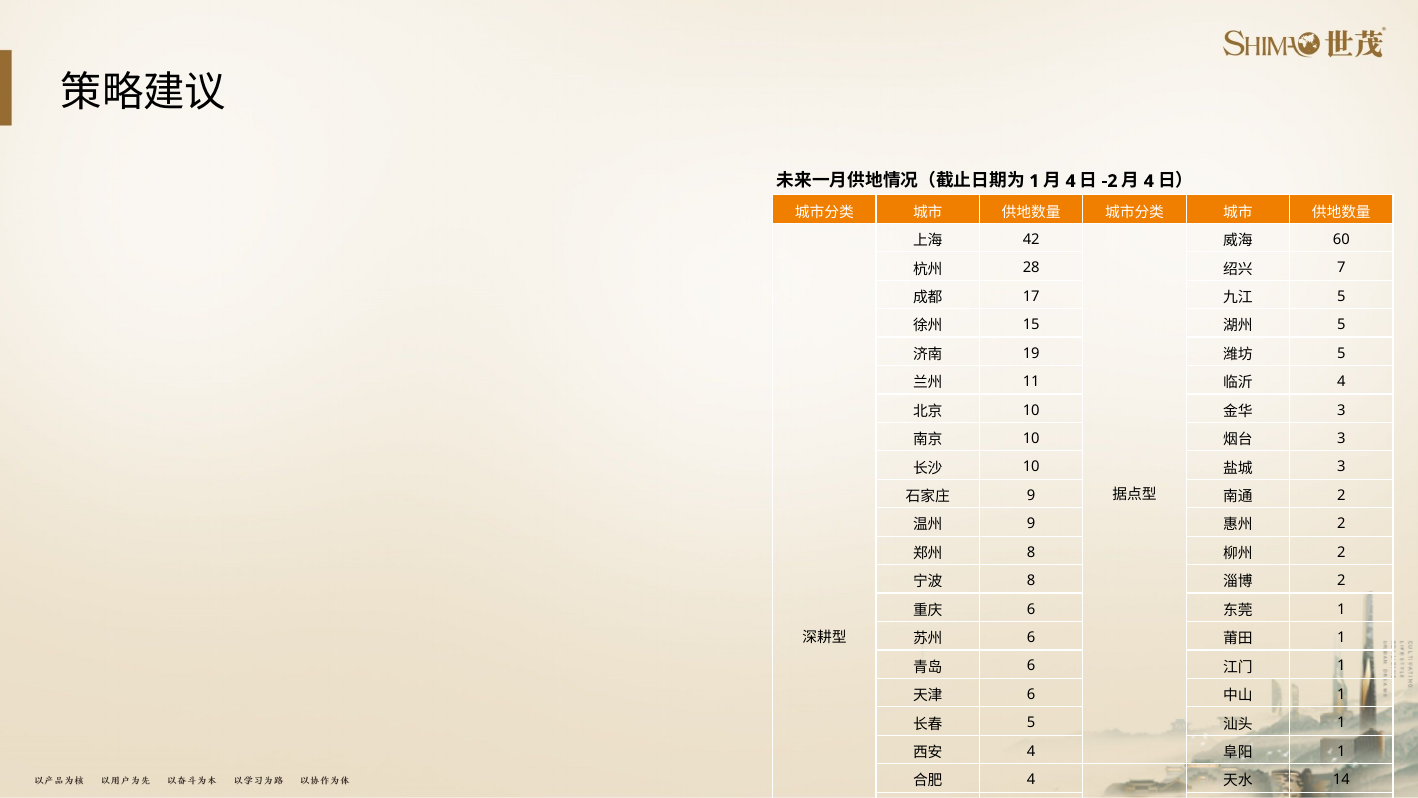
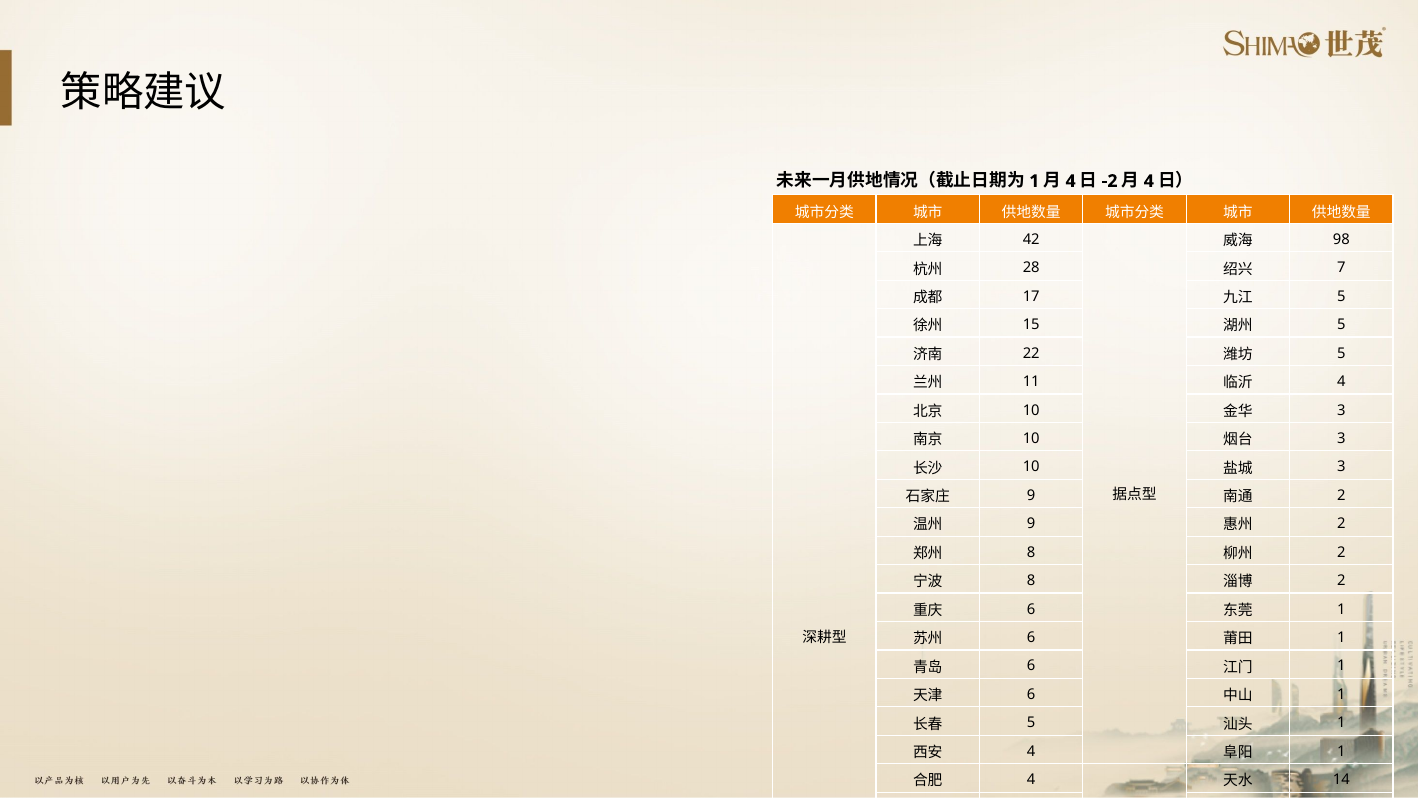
60: 60 -> 98
19: 19 -> 22
